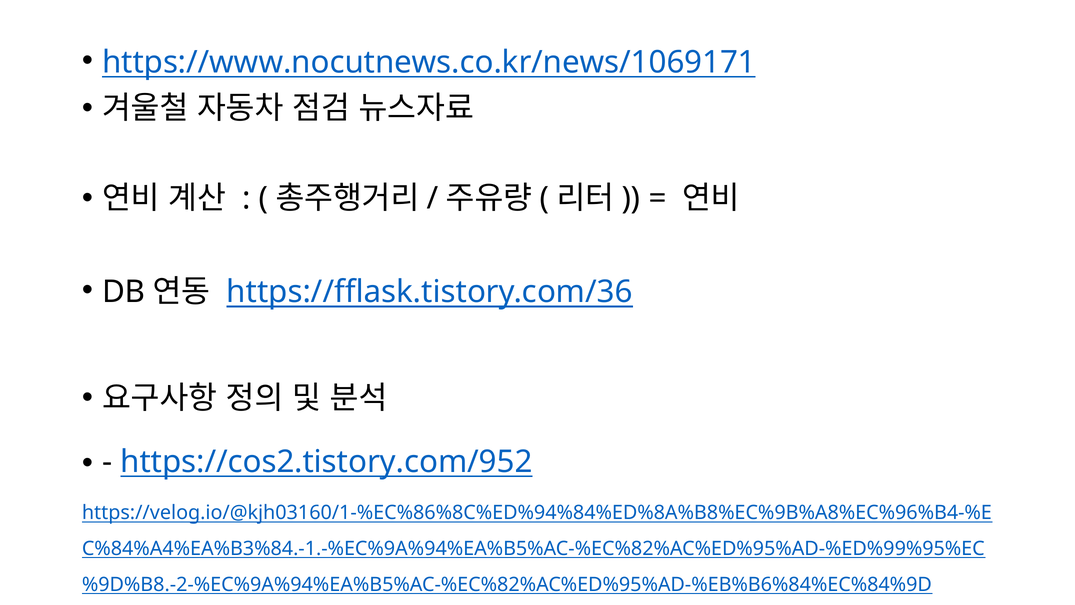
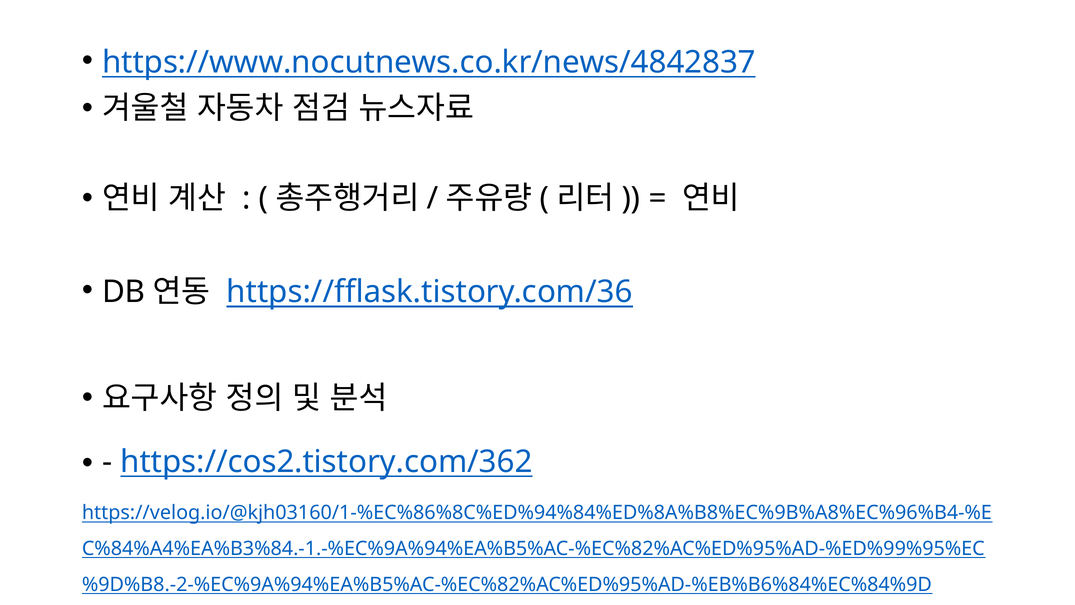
https://www.nocutnews.co.kr/news/1069171: https://www.nocutnews.co.kr/news/1069171 -> https://www.nocutnews.co.kr/news/4842837
https://cos2.tistory.com/952: https://cos2.tistory.com/952 -> https://cos2.tistory.com/362
